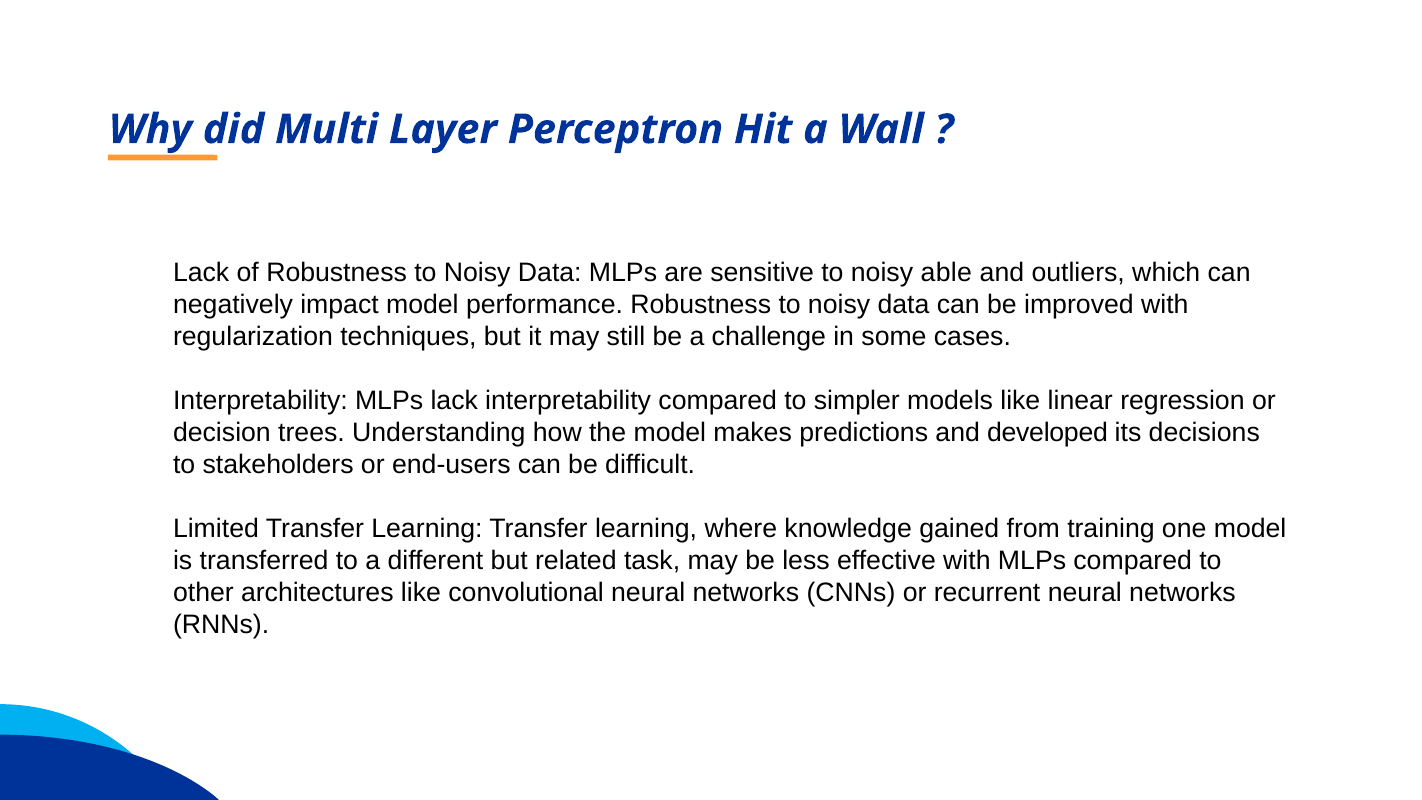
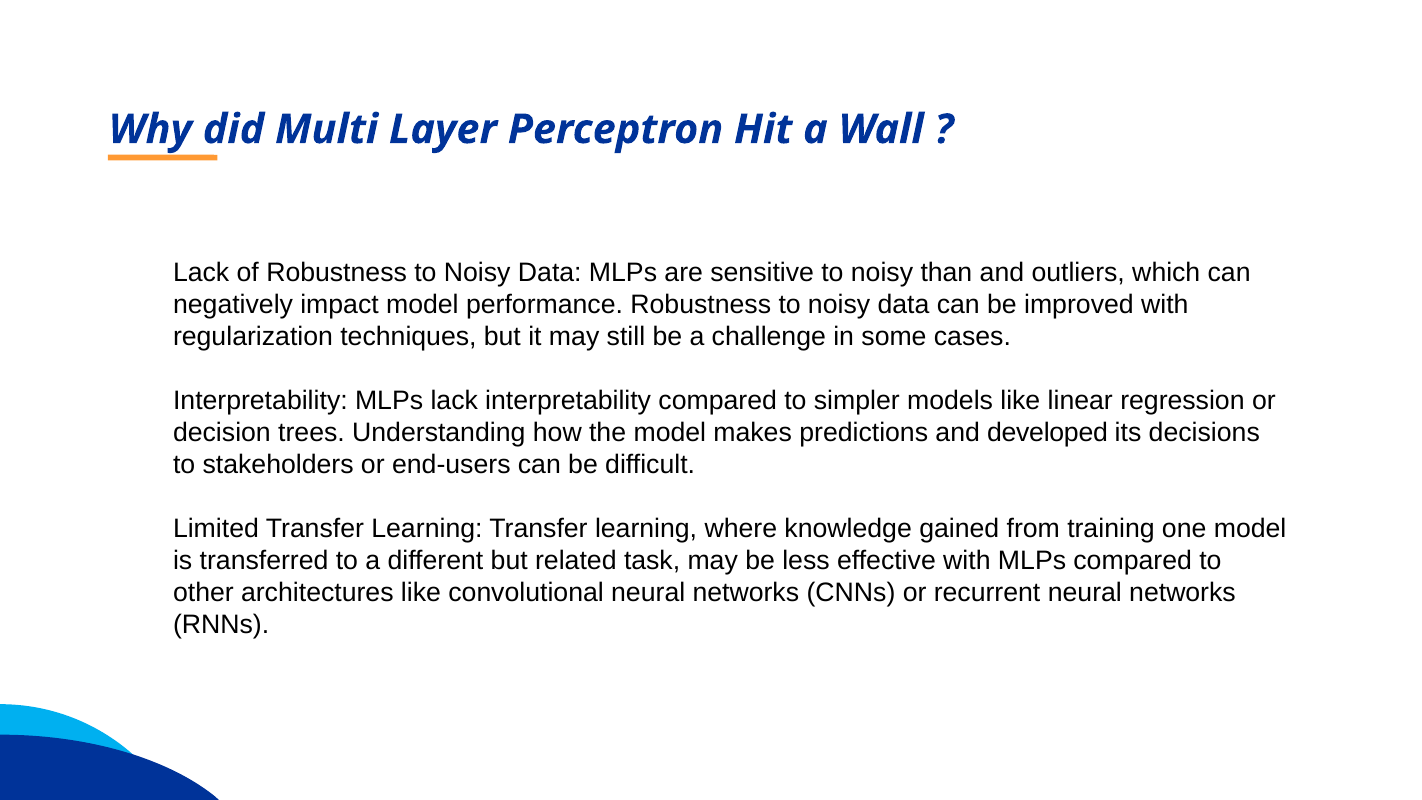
able: able -> than
